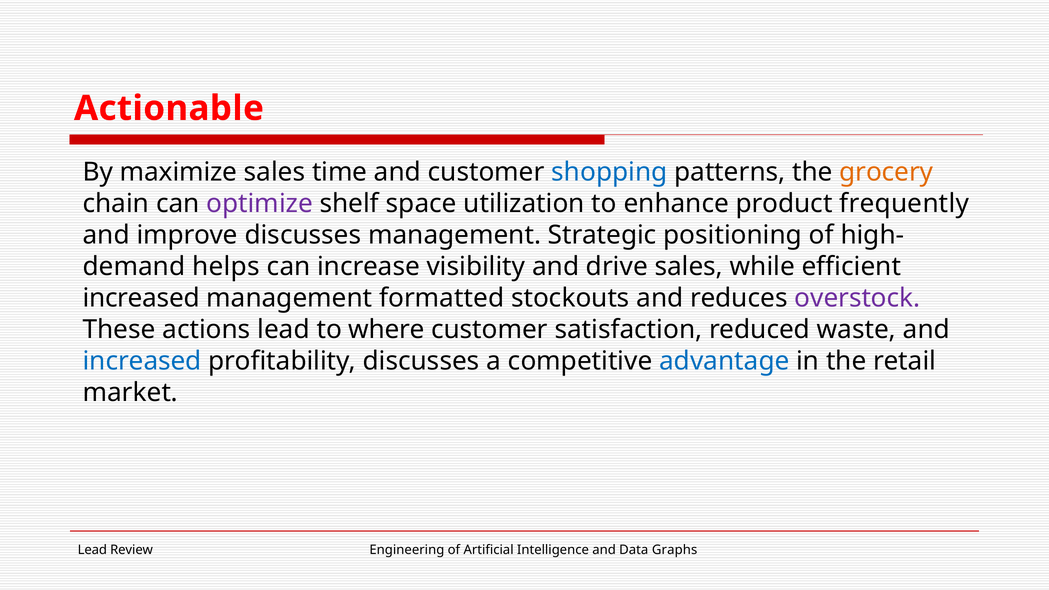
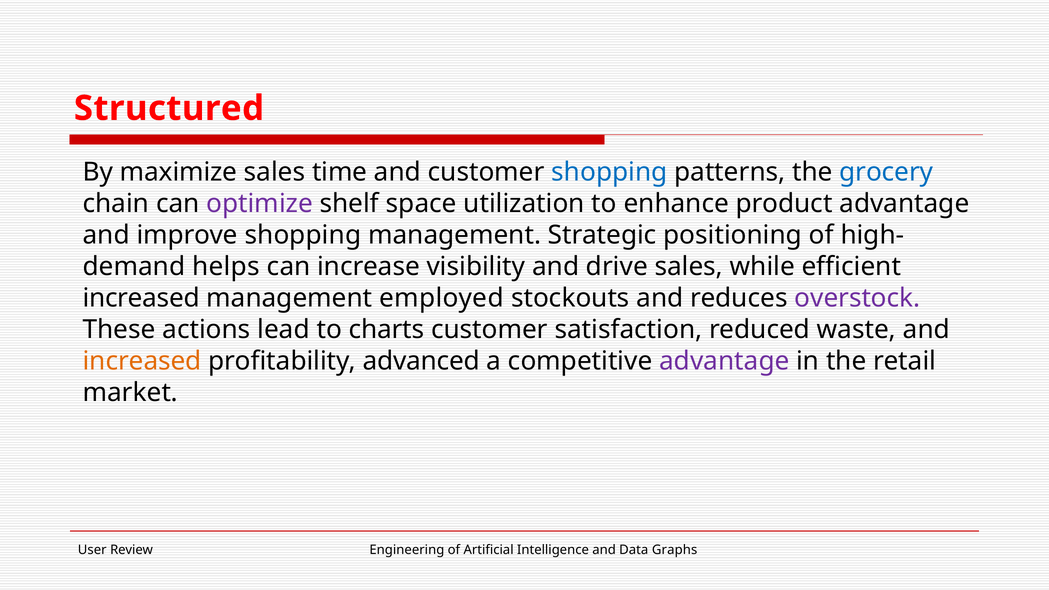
Actionable: Actionable -> Structured
grocery colour: orange -> blue
product frequently: frequently -> advantage
improve discusses: discusses -> shopping
formatted: formatted -> employed
where: where -> charts
increased at (142, 361) colour: blue -> orange
profitability discusses: discusses -> advanced
advantage at (724, 361) colour: blue -> purple
Lead at (92, 550): Lead -> User
